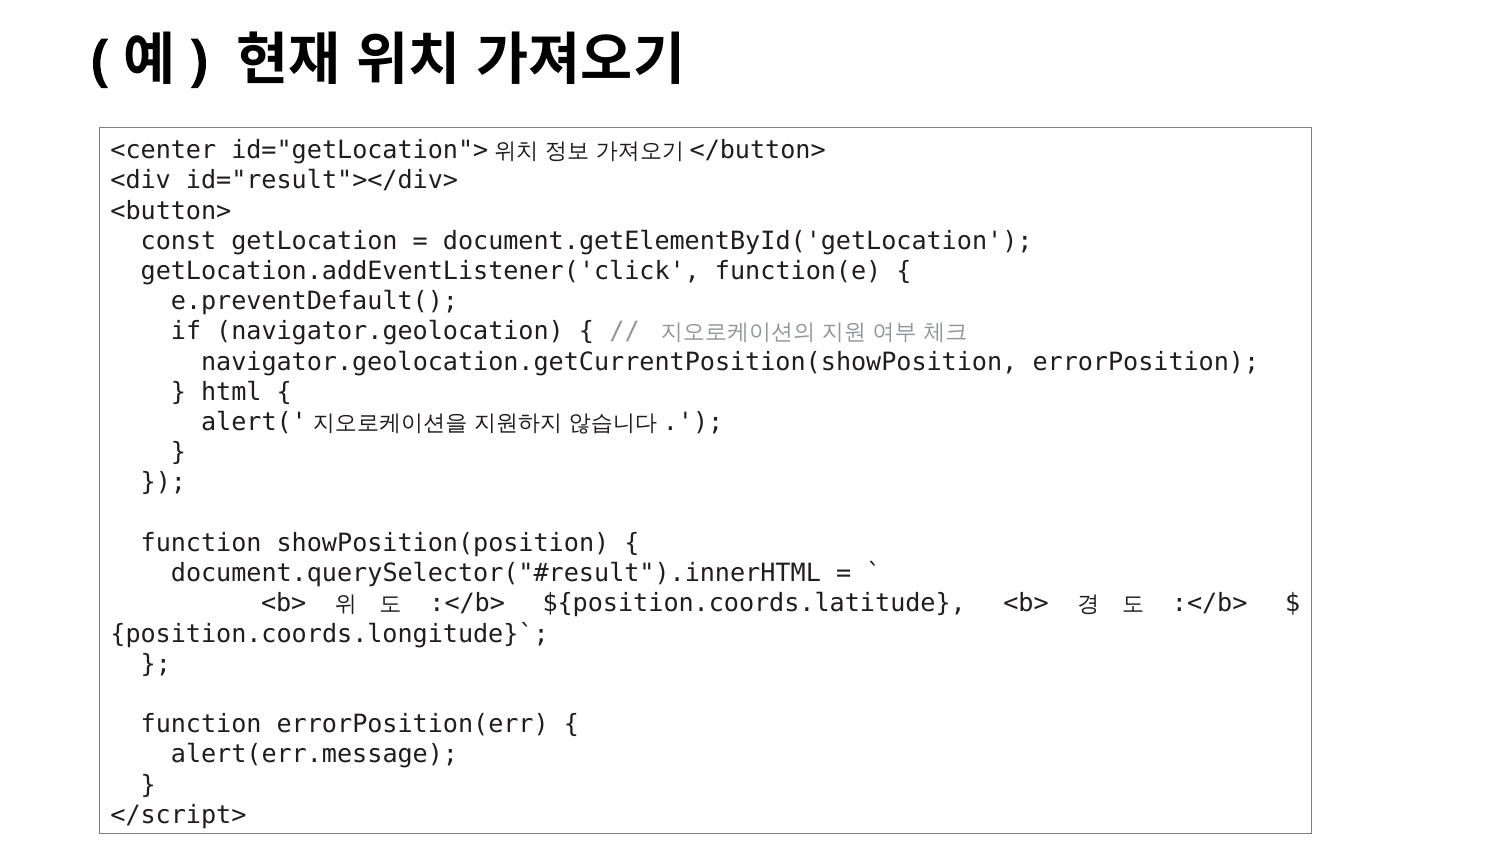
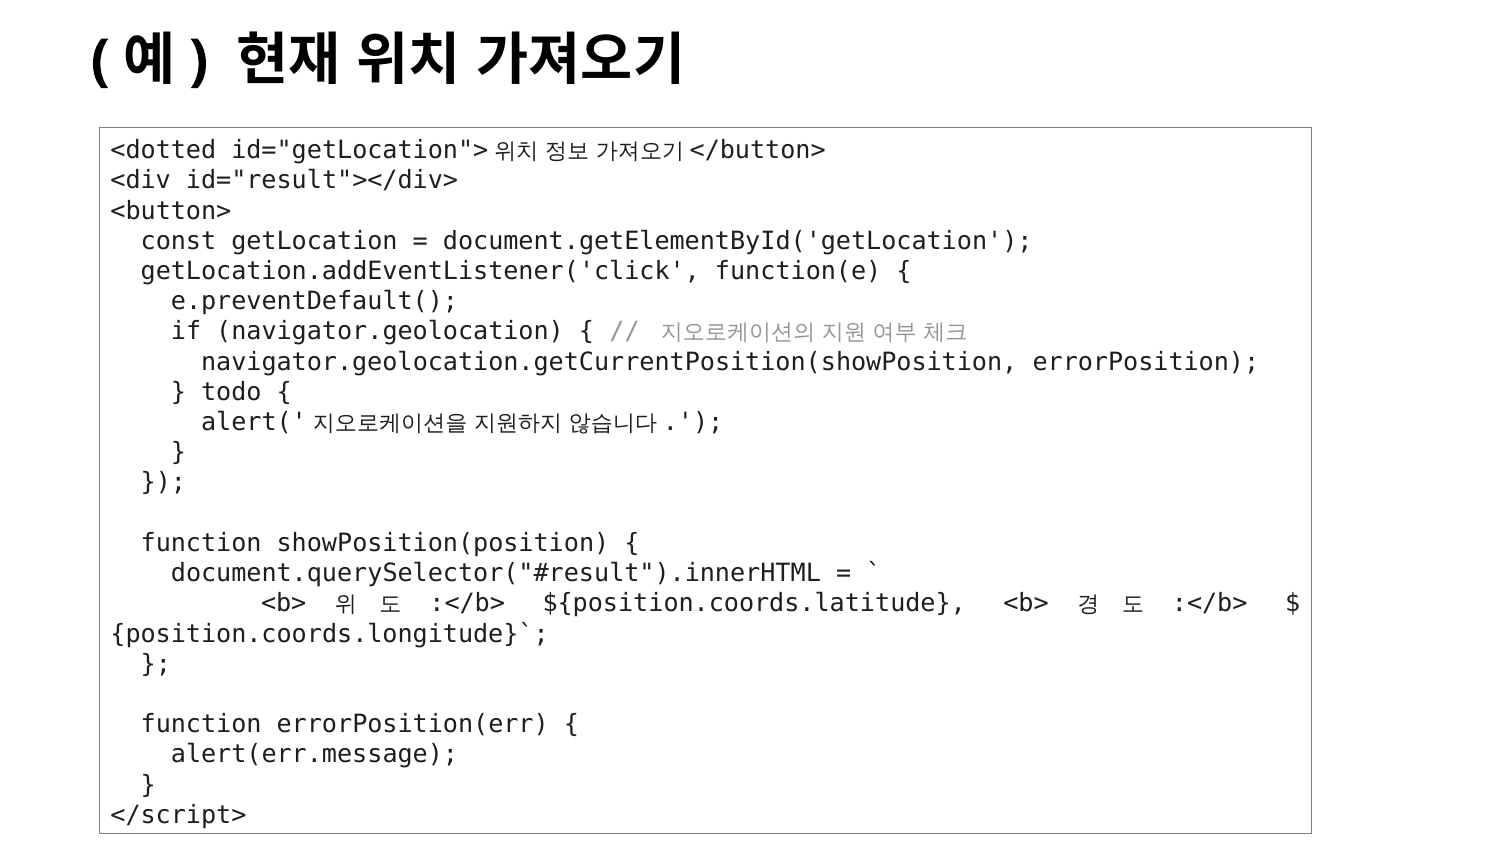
<center: <center -> <dotted
html: html -> todo
